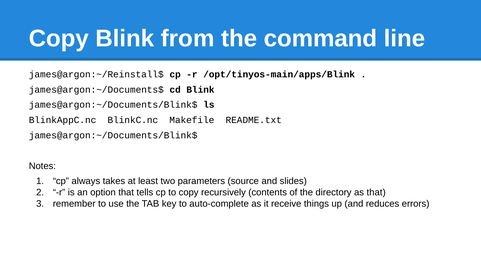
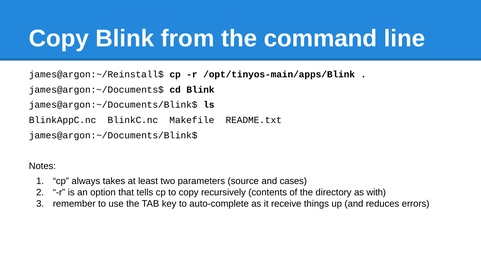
slides: slides -> cases
as that: that -> with
